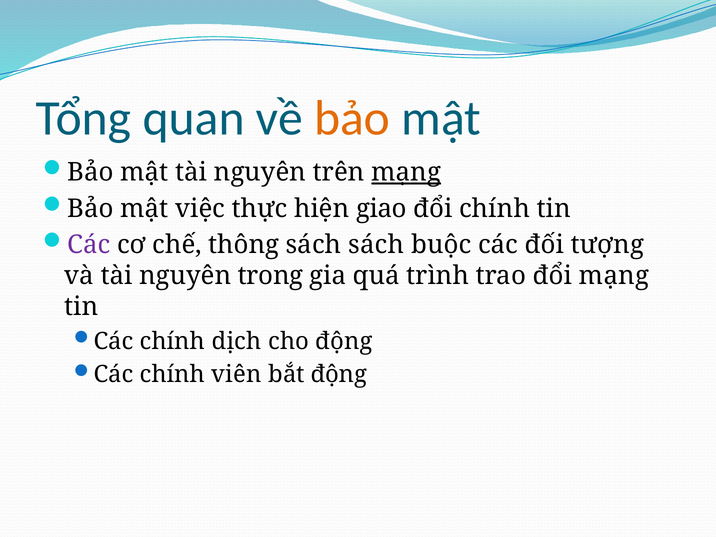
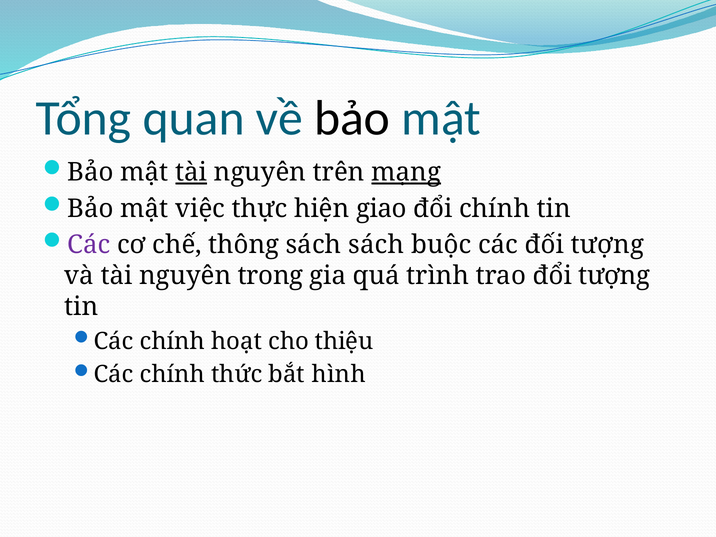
bảo at (352, 118) colour: orange -> black
tài at (191, 172) underline: none -> present
đổi mạng: mạng -> tượng
dịch: dịch -> hoạt
cho động: động -> thiệu
viên: viên -> thức
bắt động: động -> hình
